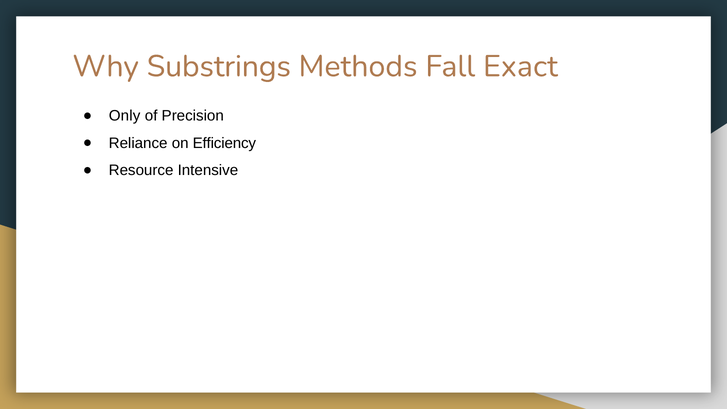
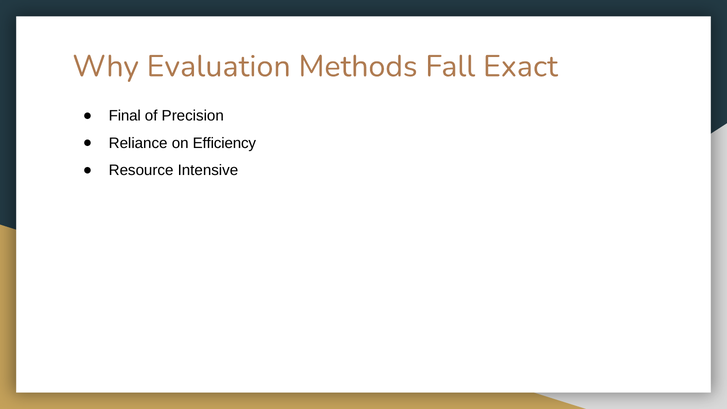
Substrings: Substrings -> Evaluation
Only: Only -> Final
